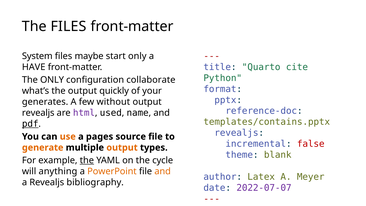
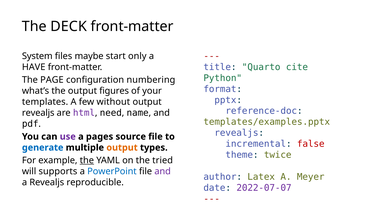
The FILES: FILES -> DECK
The ONLY: ONLY -> PAGE
collaborate: collaborate -> numbering
quickly: quickly -> figures
generates: generates -> templates
used: used -> need
templates/contains.pptx: templates/contains.pptx -> templates/examples.pptx
pdf underline: present -> none
use colour: orange -> purple
generate colour: orange -> blue
blank: blank -> twice
cycle: cycle -> tried
anything: anything -> supports
PowerPoint colour: orange -> blue
and at (163, 171) colour: orange -> purple
bibliography: bibliography -> reproducible
